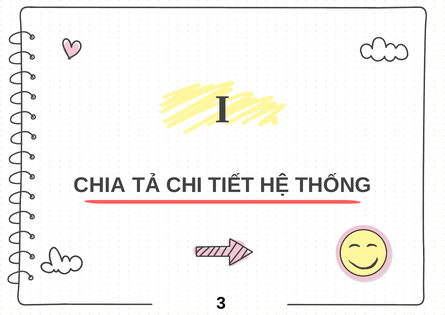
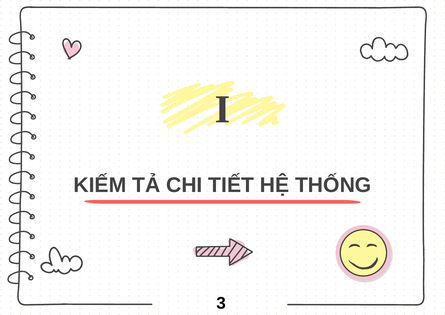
CHIA: CHIA -> KIẾM
